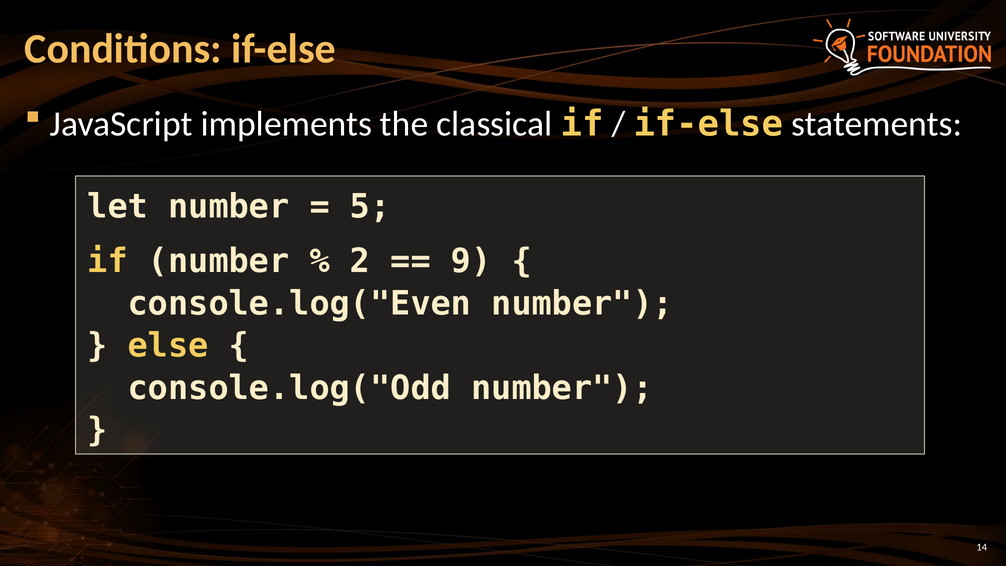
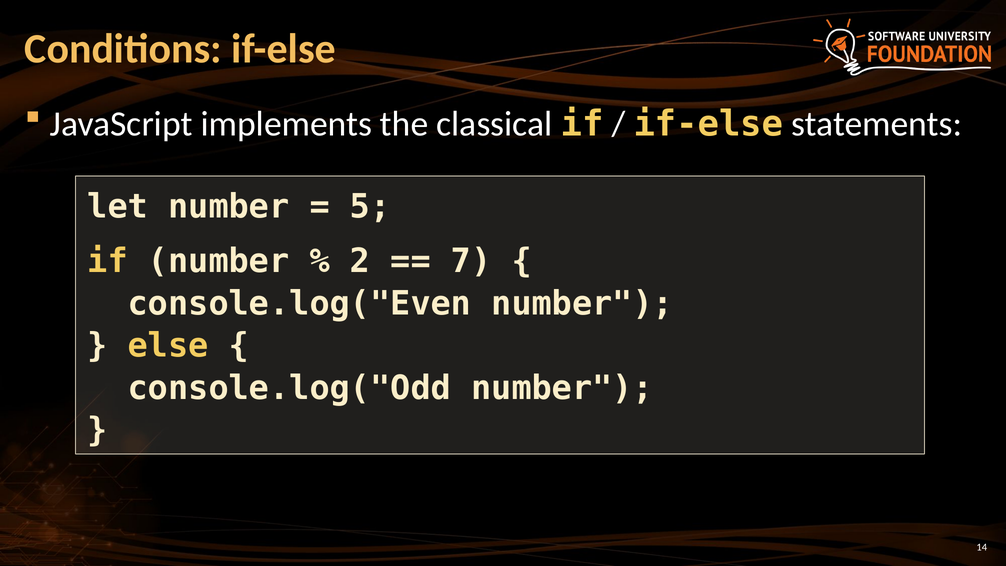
9: 9 -> 7
